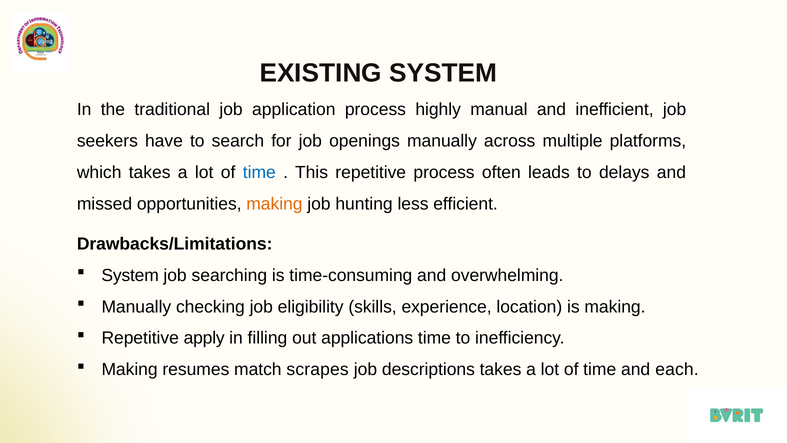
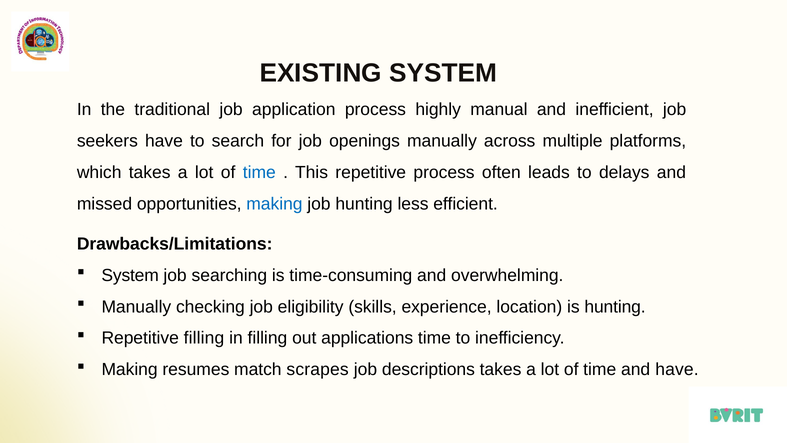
making at (274, 204) colour: orange -> blue
is making: making -> hunting
Repetitive apply: apply -> filling
and each: each -> have
